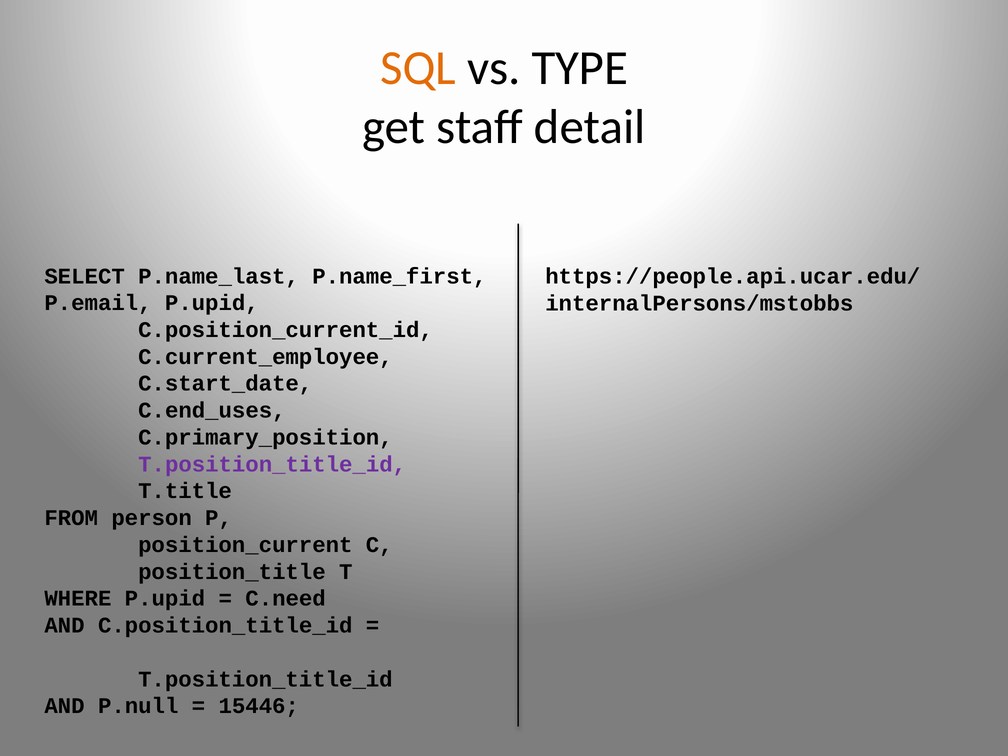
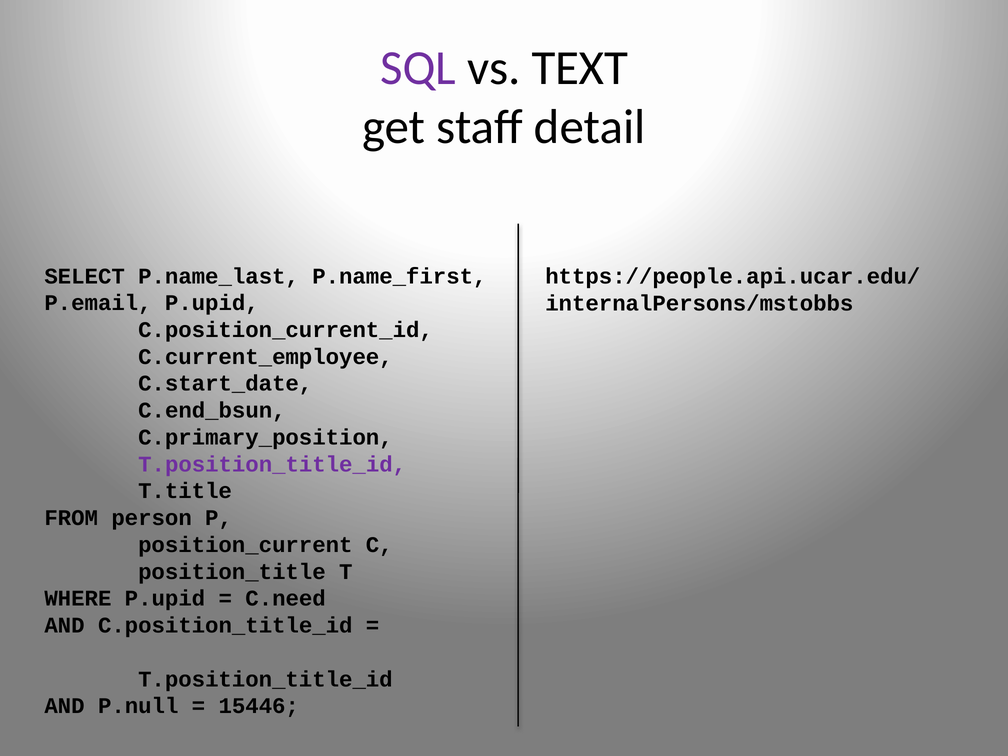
SQL colour: orange -> purple
TYPE: TYPE -> TEXT
C.end_uses: C.end_uses -> C.end_bsun
